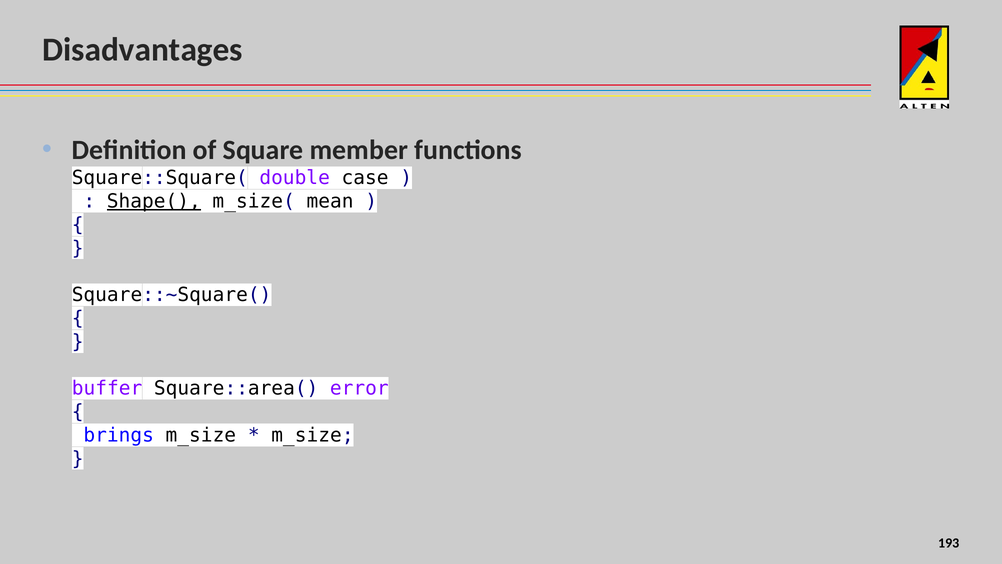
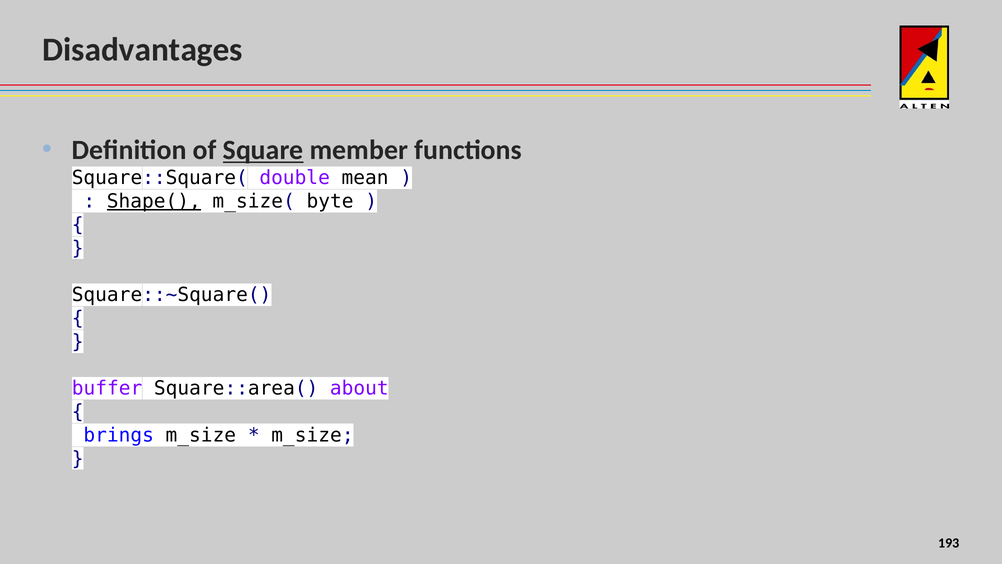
Square underline: none -> present
case: case -> mean
mean: mean -> byte
error: error -> about
